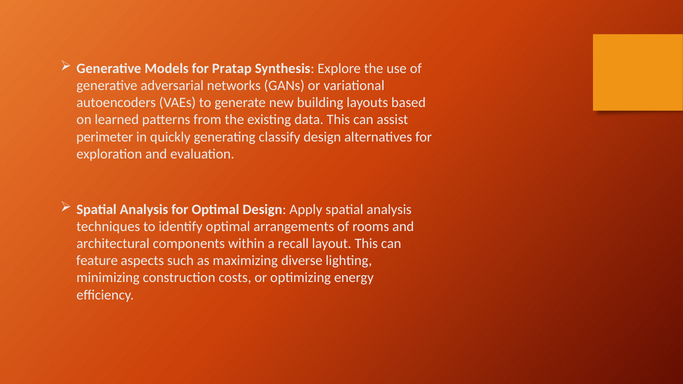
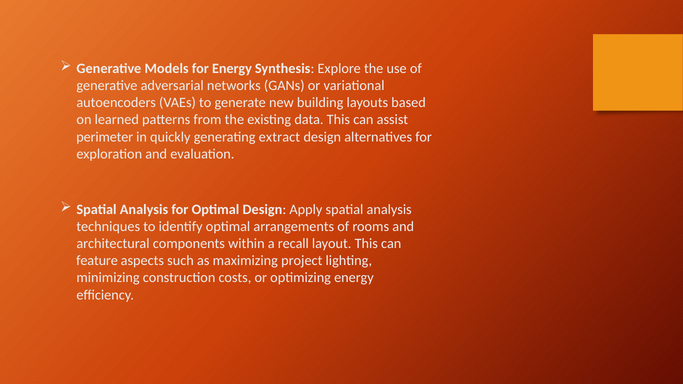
for Pratap: Pratap -> Energy
classify: classify -> extract
diverse: diverse -> project
